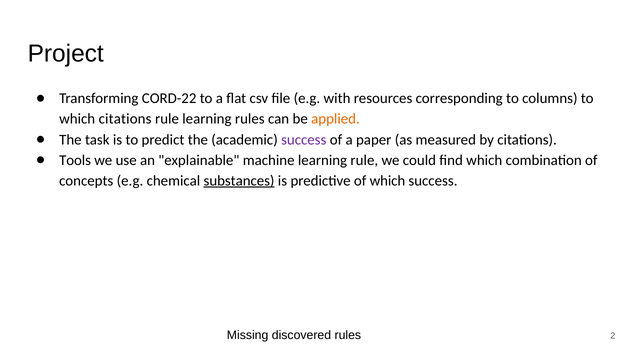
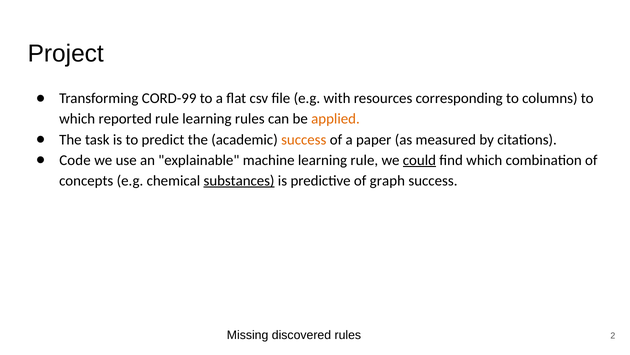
CORD-22: CORD-22 -> CORD-99
which citations: citations -> reported
success at (304, 139) colour: purple -> orange
Tools: Tools -> Code
could underline: none -> present
of which: which -> graph
